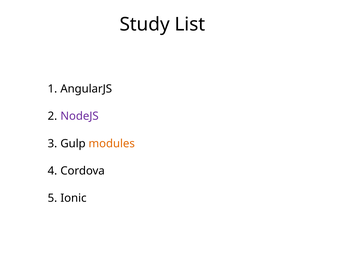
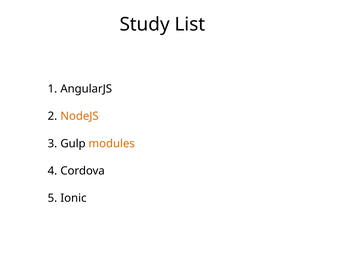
NodeJS colour: purple -> orange
